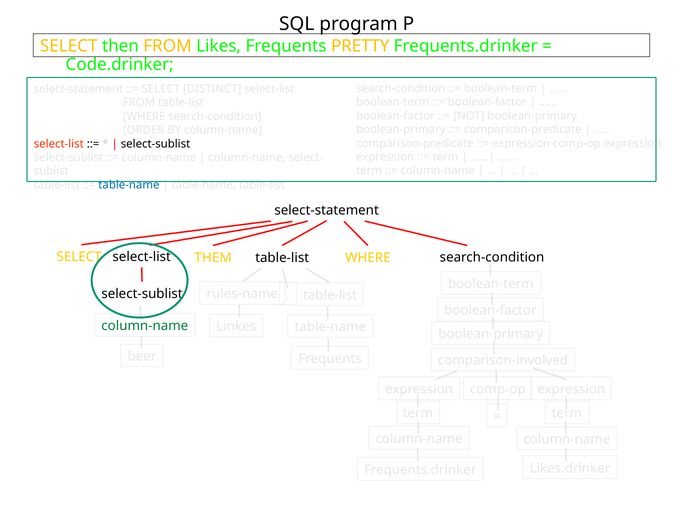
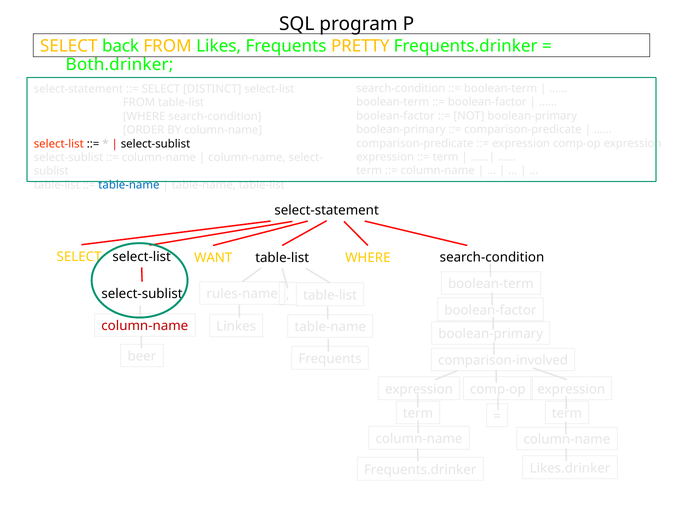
then: then -> back
Code.drinker: Code.drinker -> Both.drinker
THEM: THEM -> WANT
column-name at (145, 326) colour: green -> red
